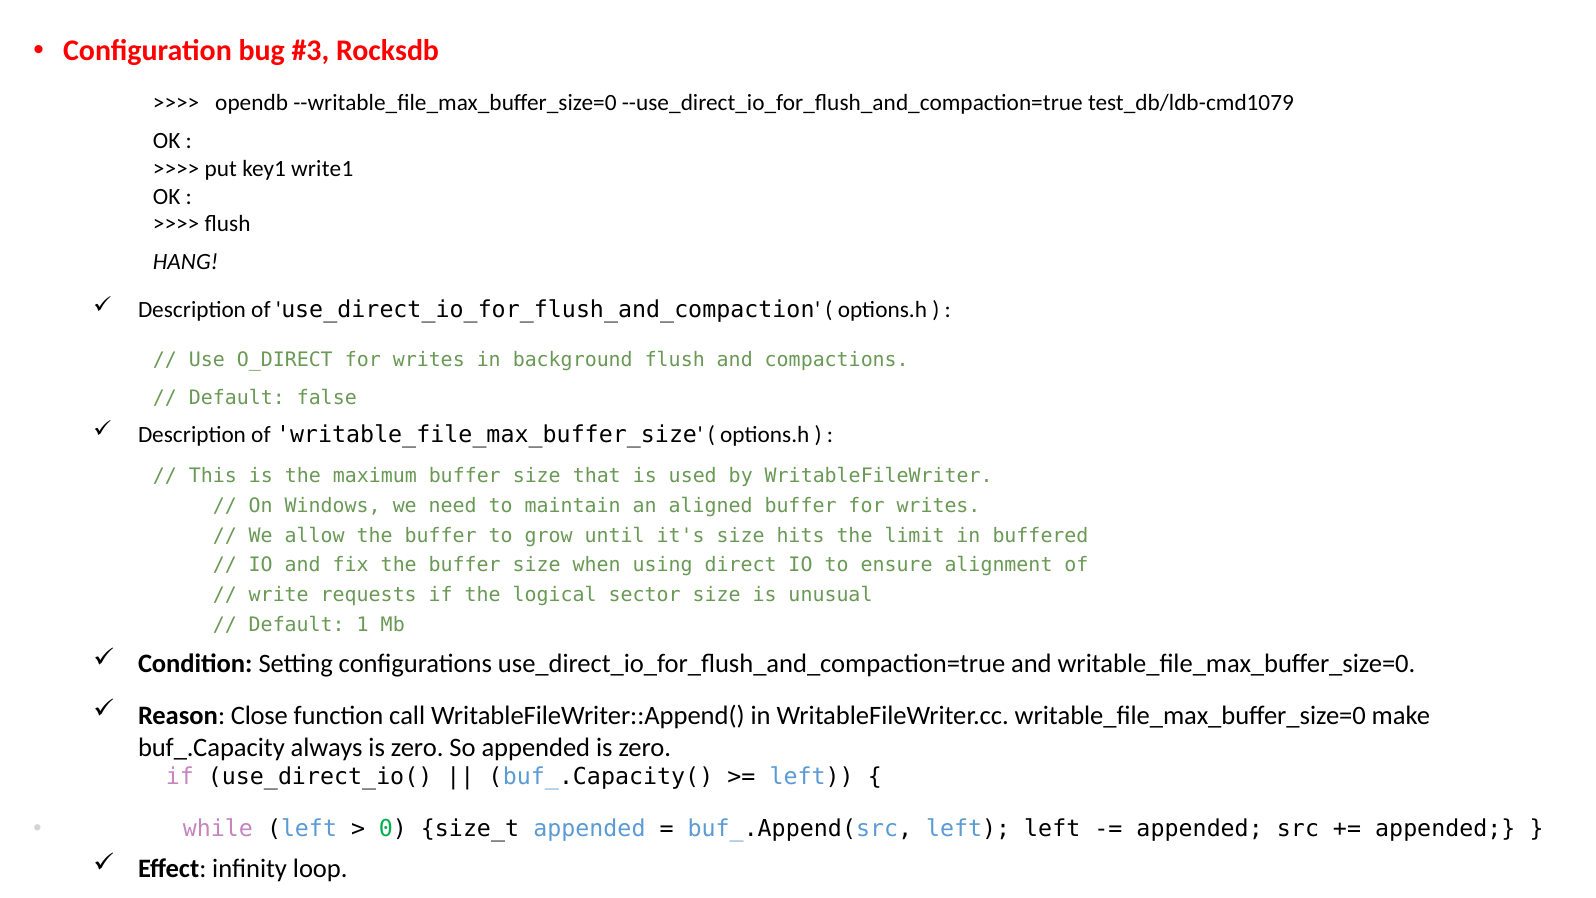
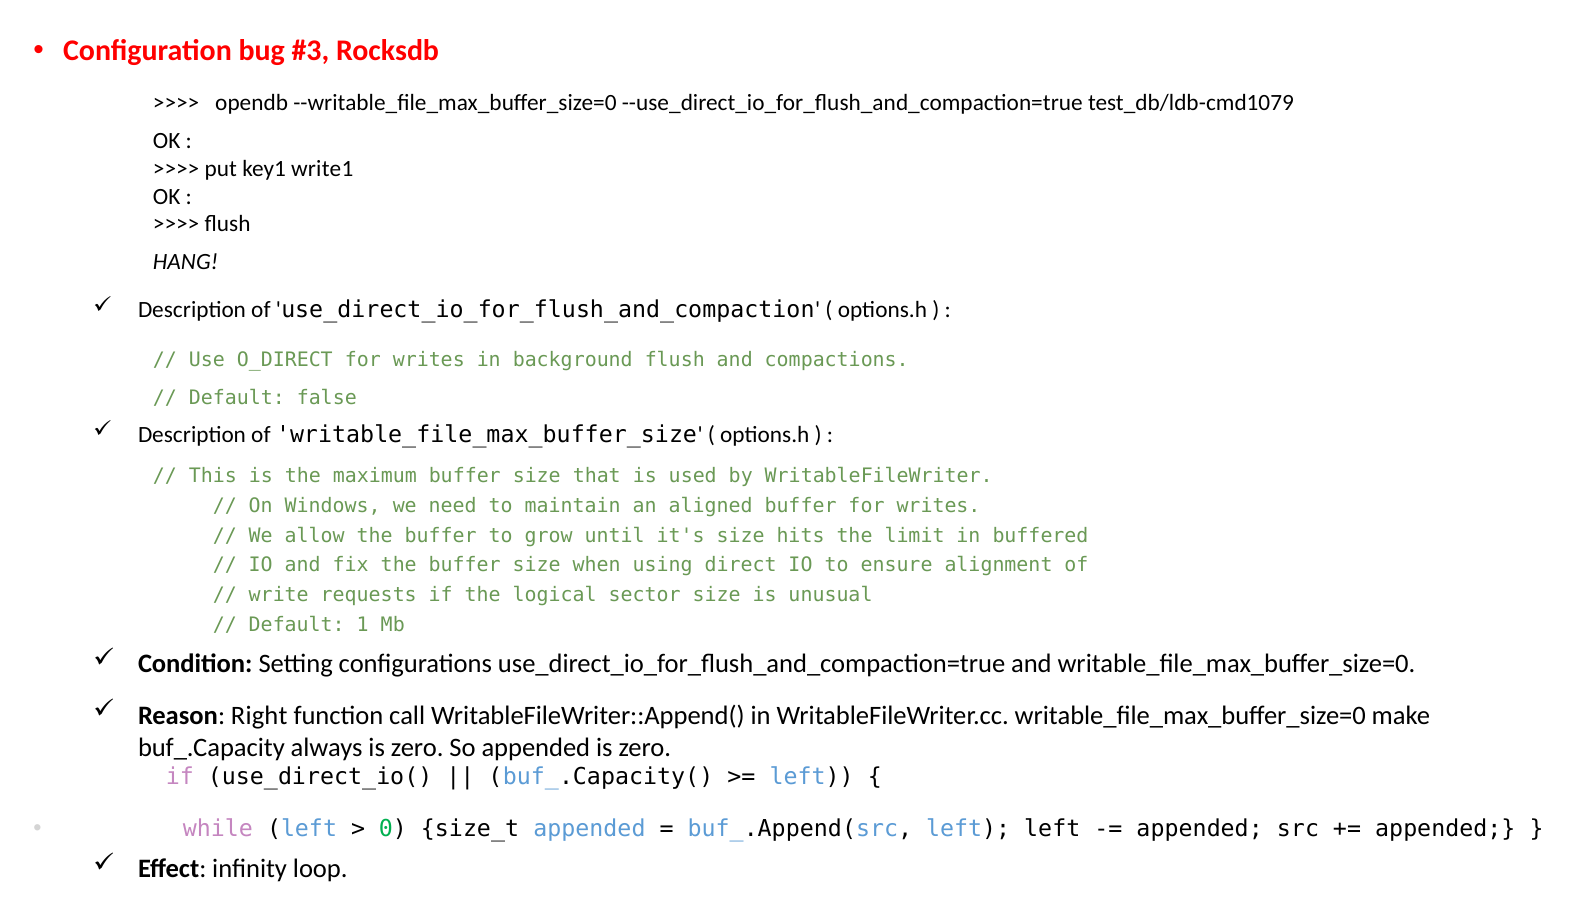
Close: Close -> Right
